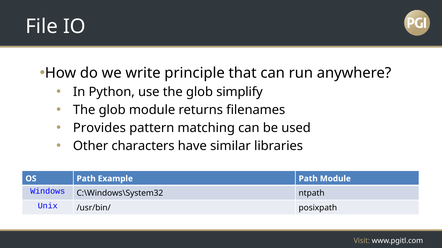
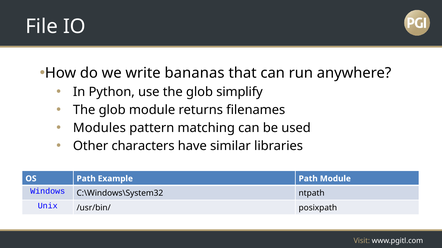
principle: principle -> bananas
Provides: Provides -> Modules
